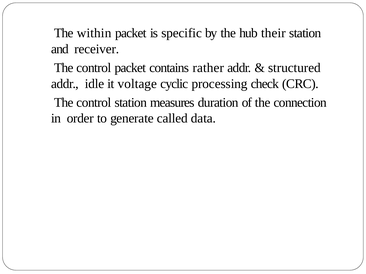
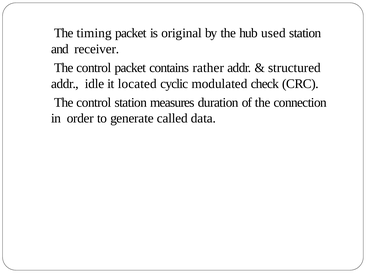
within: within -> timing
specific: specific -> original
their: their -> used
voltage: voltage -> located
processing: processing -> modulated
